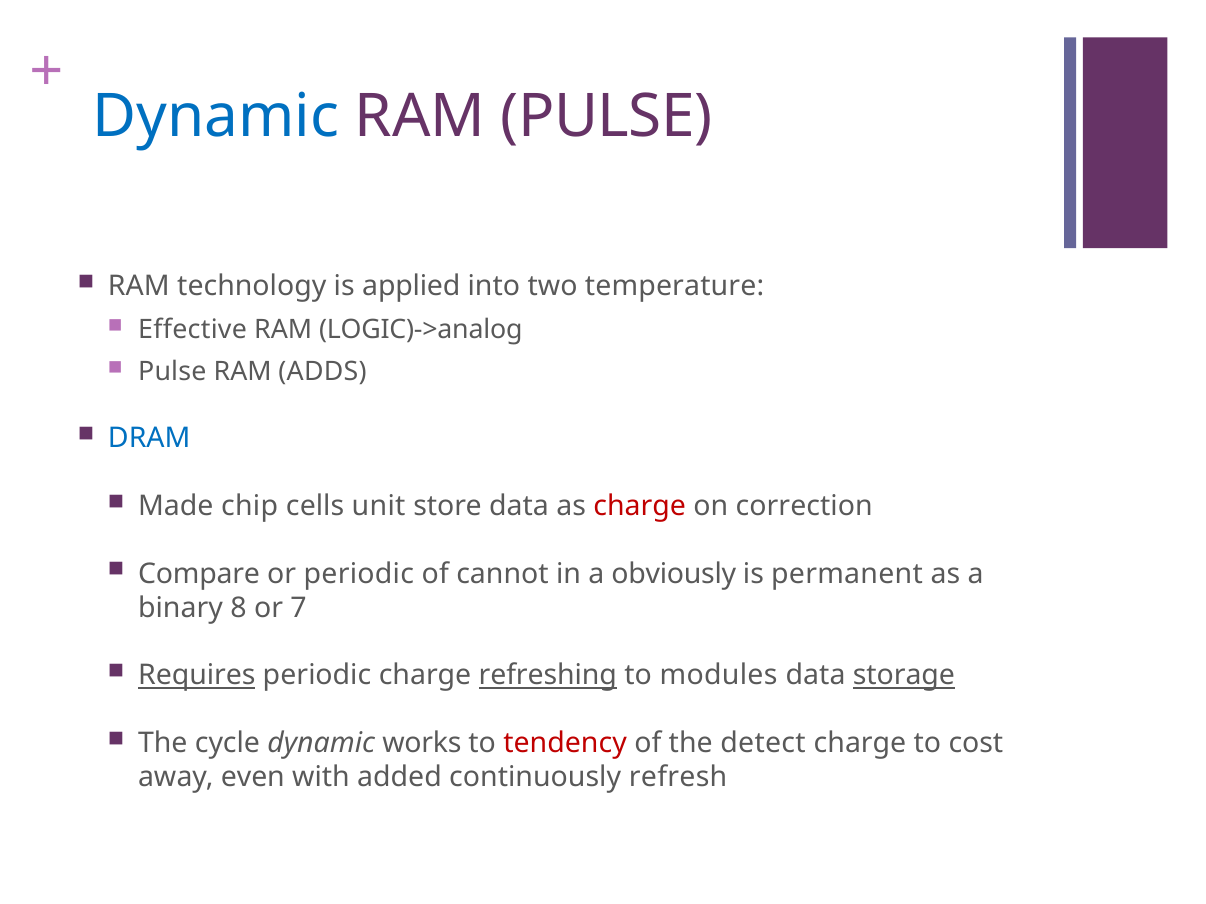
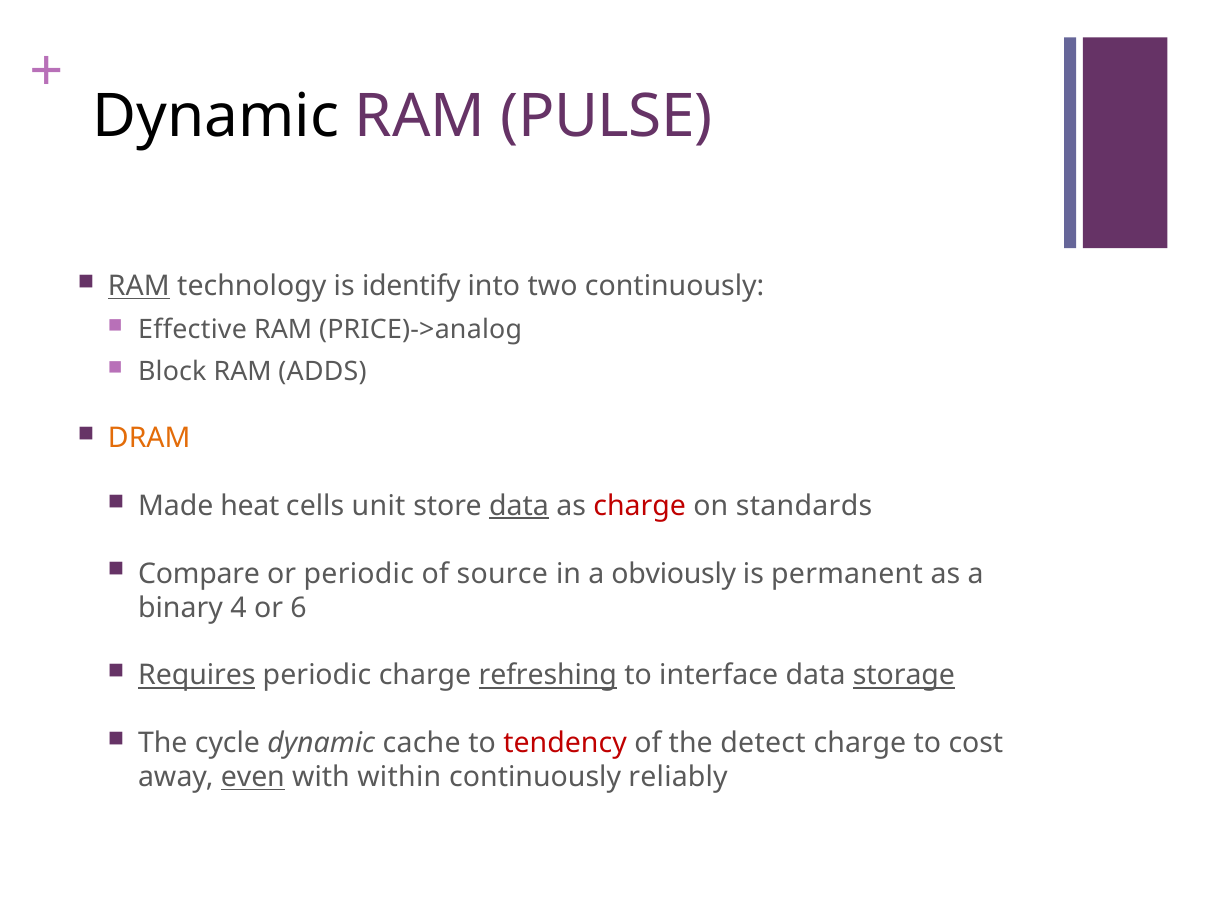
Dynamic at (216, 117) colour: blue -> black
RAM at (139, 286) underline: none -> present
applied: applied -> identify
two temperature: temperature -> continuously
LOGIC)->analog: LOGIC)->analog -> PRICE)->analog
Pulse at (172, 372): Pulse -> Block
DRAM colour: blue -> orange
chip: chip -> heat
data at (519, 506) underline: none -> present
correction: correction -> standards
cannot: cannot -> source
8: 8 -> 4
7: 7 -> 6
modules: modules -> interface
works: works -> cache
even underline: none -> present
added: added -> within
refresh: refresh -> reliably
